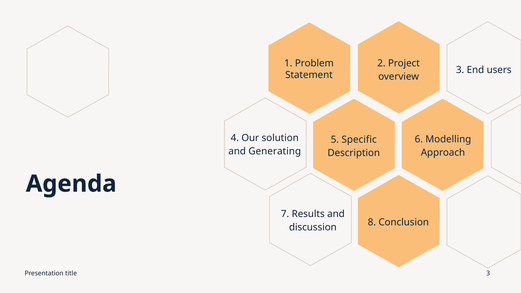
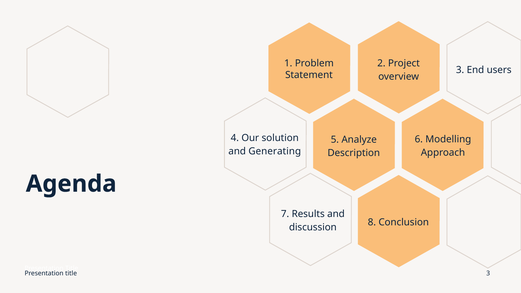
Specific: Specific -> Analyze
